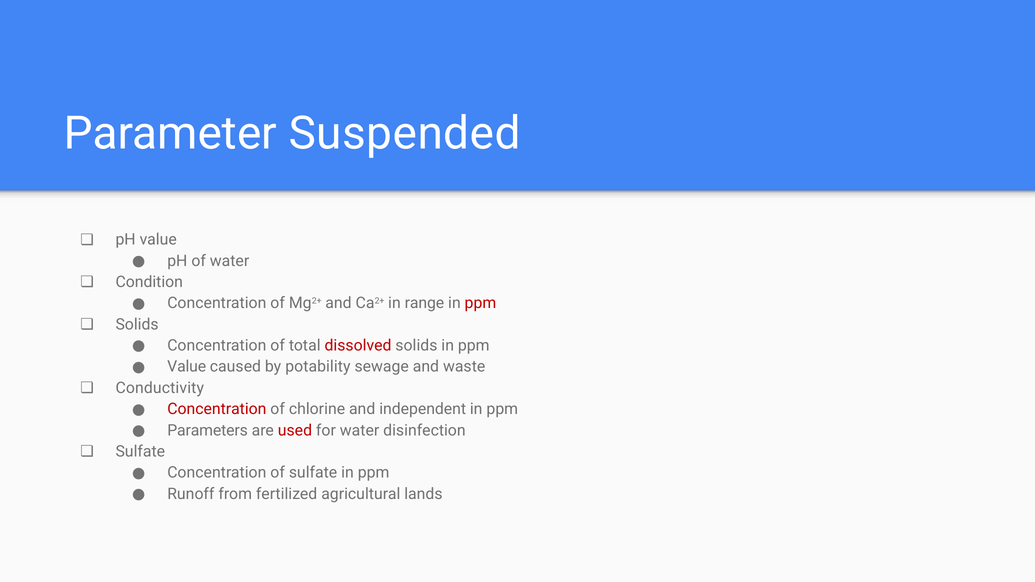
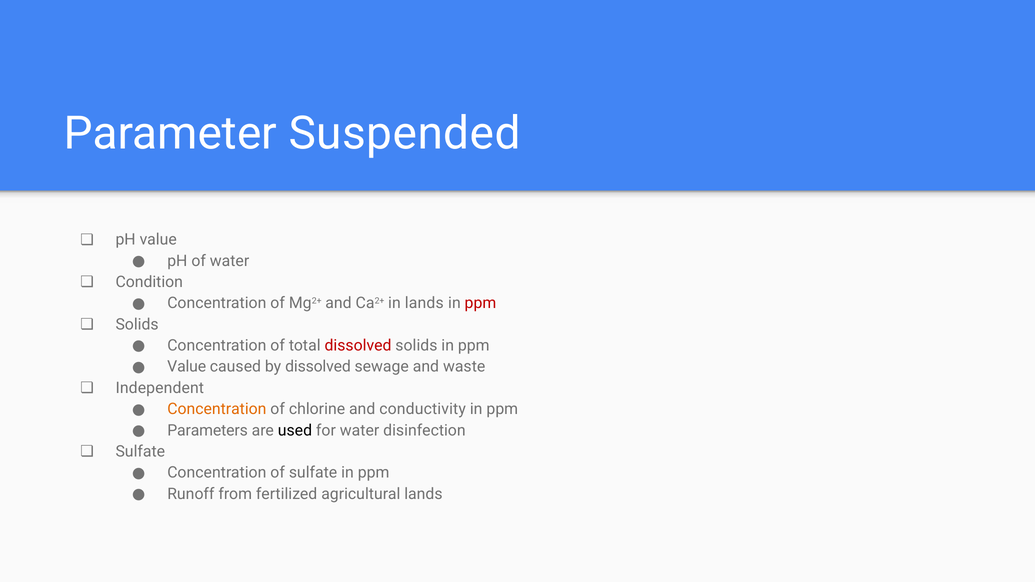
in range: range -> lands
by potability: potability -> dissolved
Conductivity: Conductivity -> Independent
Concentration at (217, 409) colour: red -> orange
independent: independent -> conductivity
used colour: red -> black
